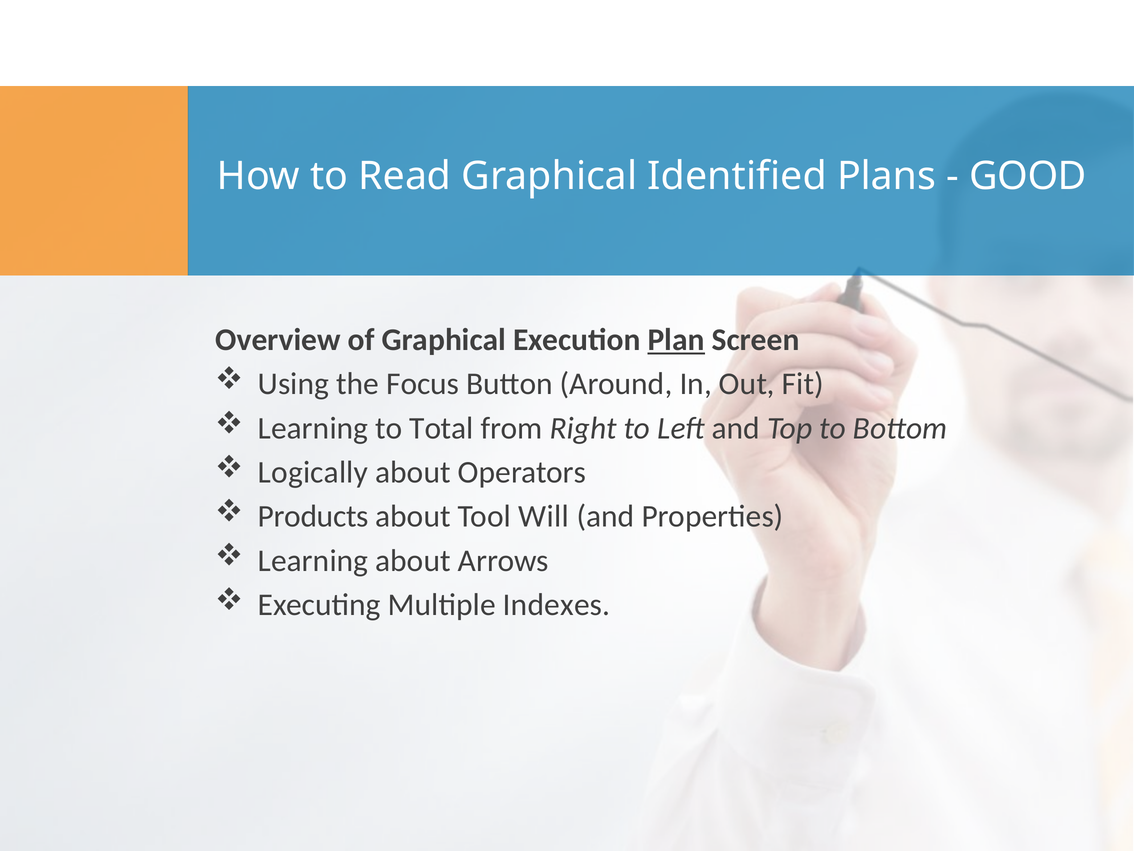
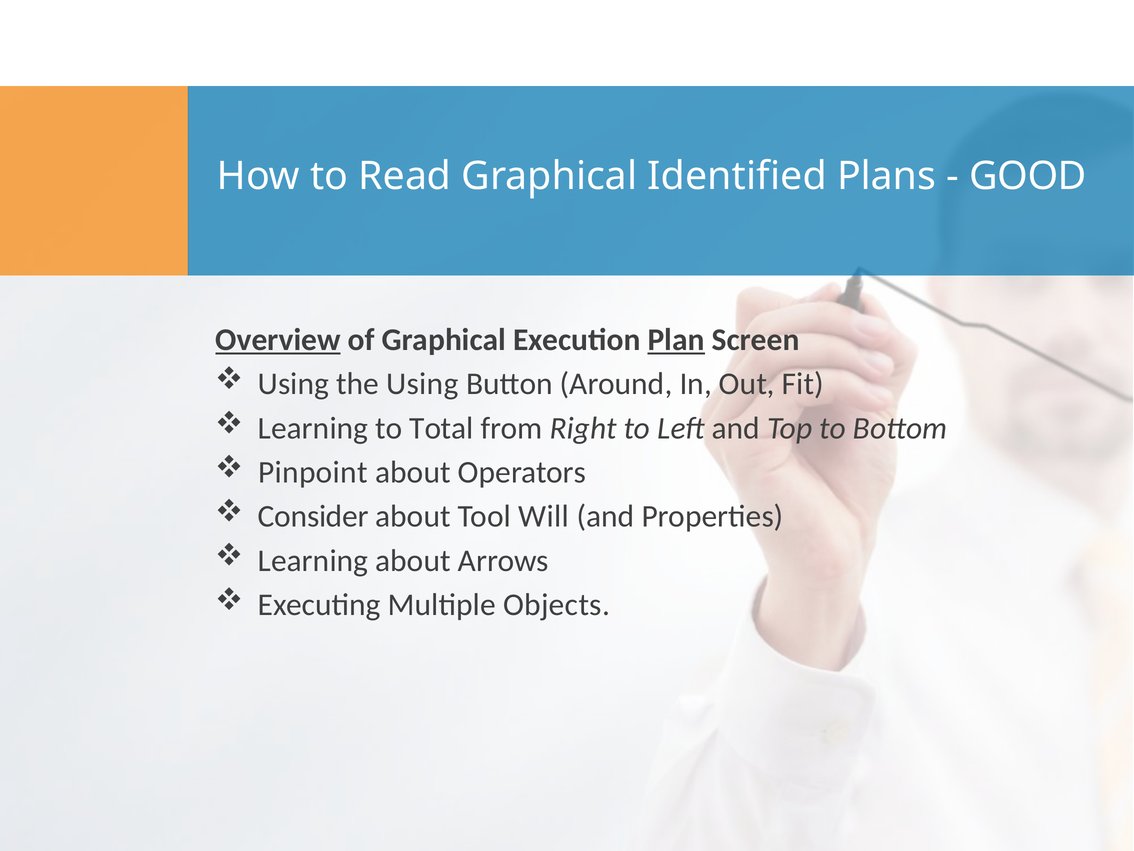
Overview underline: none -> present
the Focus: Focus -> Using
Logically: Logically -> Pinpoint
Products: Products -> Consider
Indexes: Indexes -> Objects
